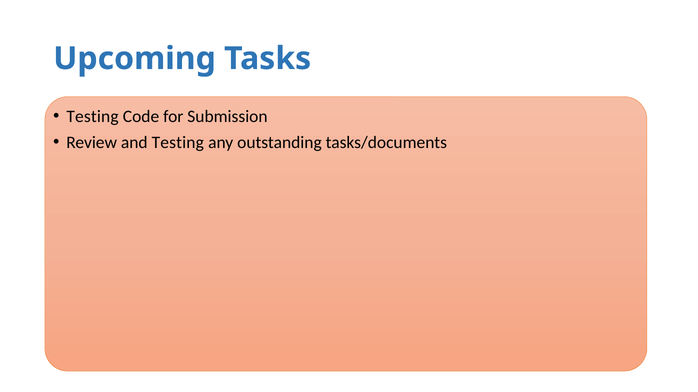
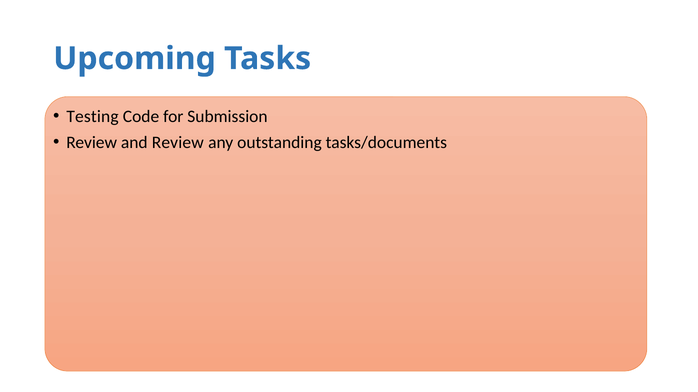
and Testing: Testing -> Review
